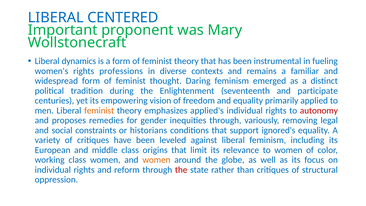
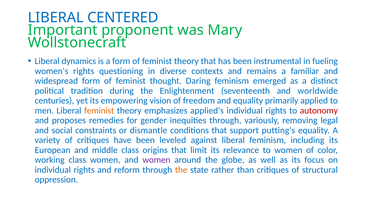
professions: professions -> questioning
participate: participate -> worldwide
historians: historians -> dismantle
ignored's: ignored's -> putting's
women at (156, 160) colour: orange -> purple
the at (181, 170) colour: red -> orange
